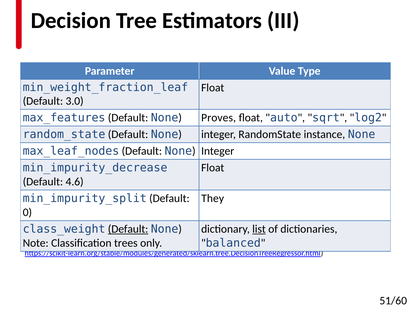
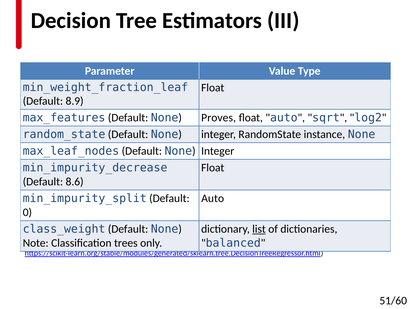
3.0: 3.0 -> 8.9
4.6: 4.6 -> 8.6
They at (213, 198): They -> Auto
Default at (128, 229) underline: present -> none
